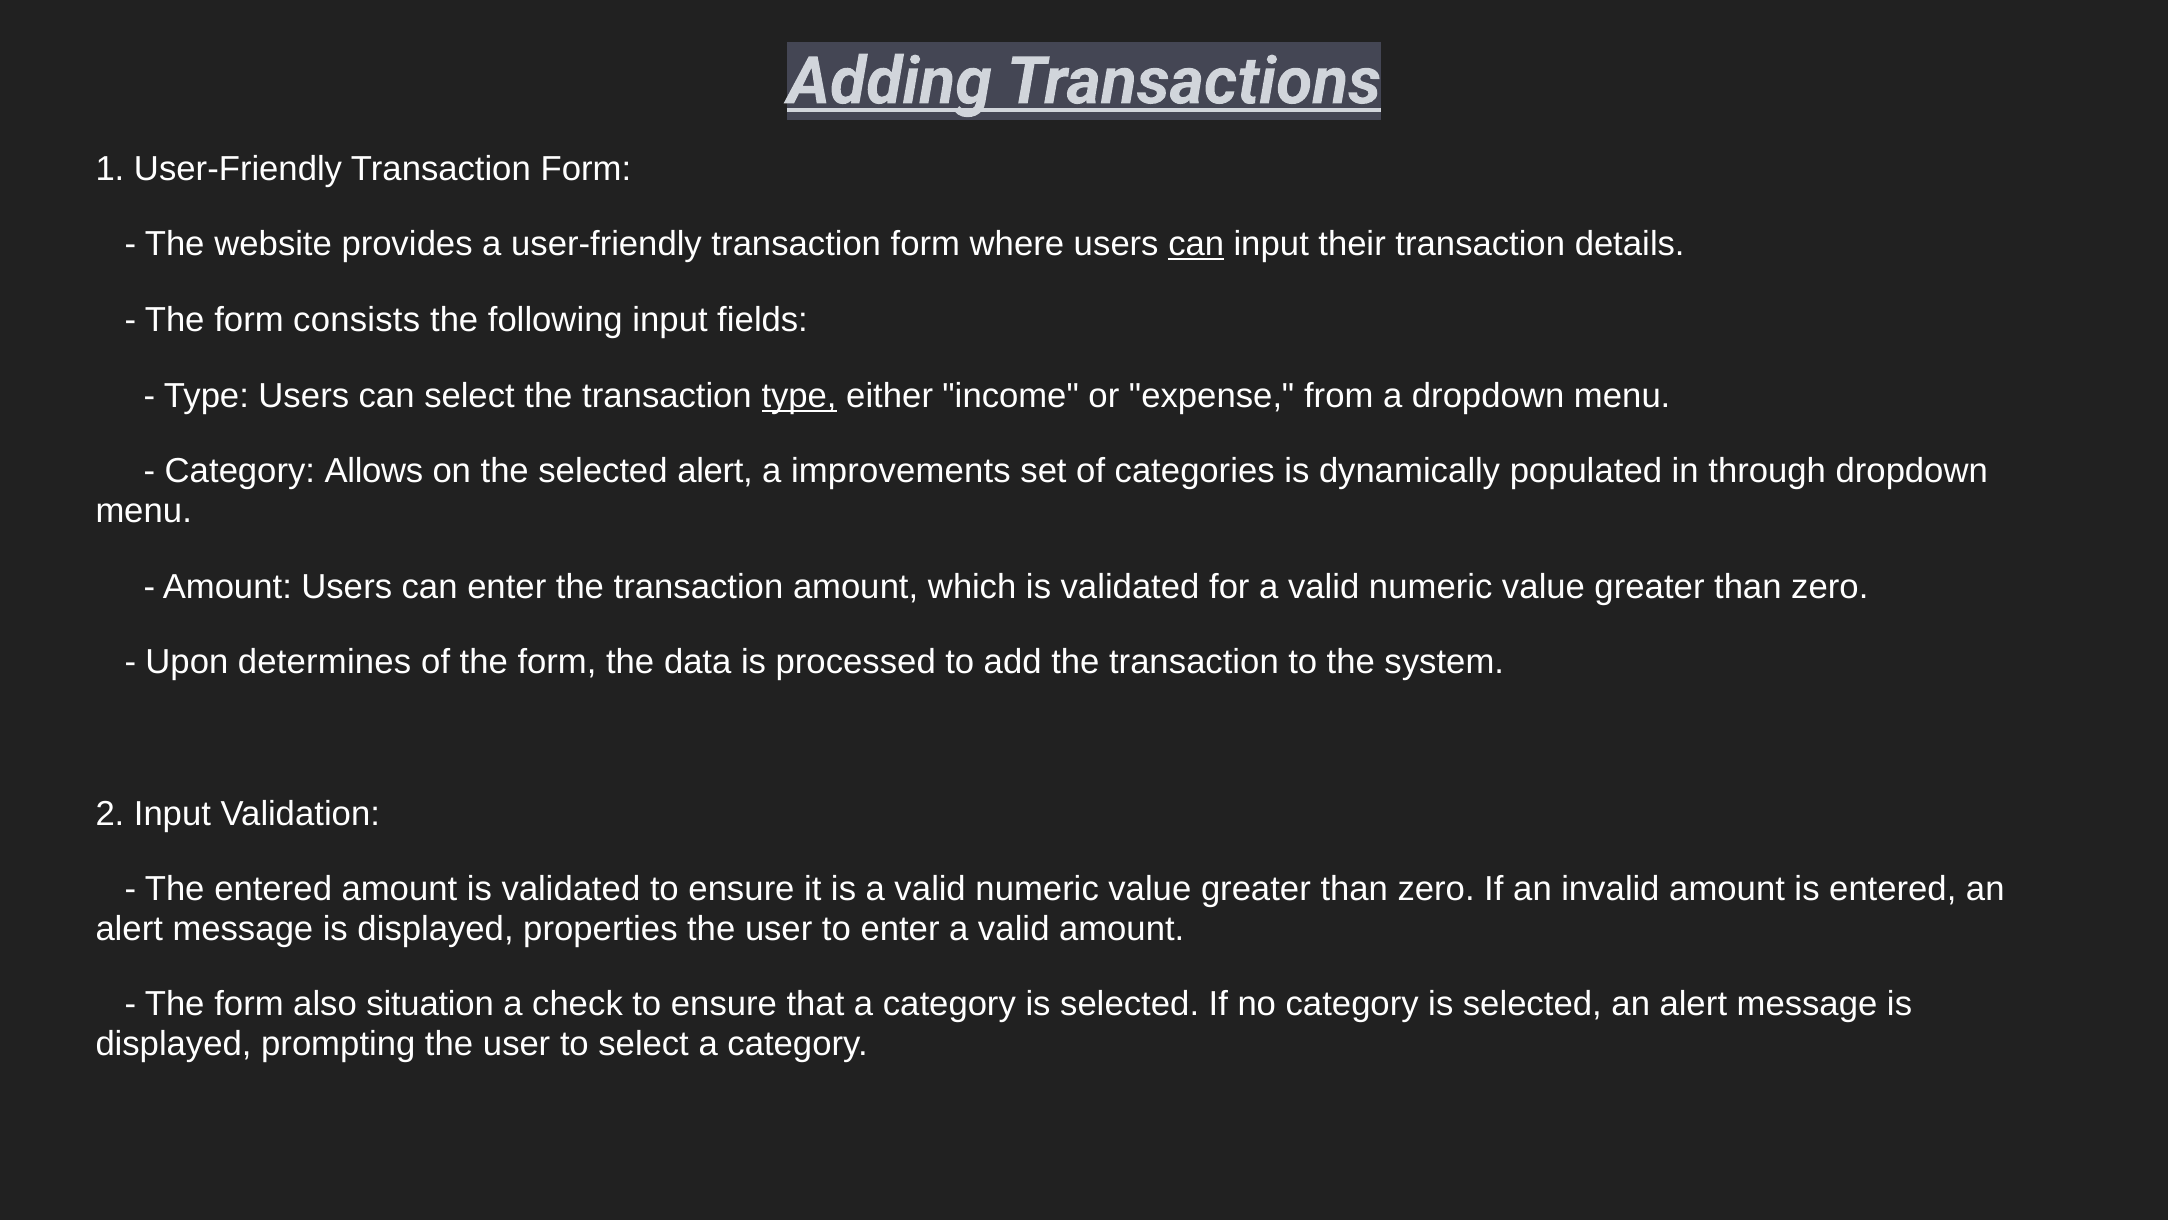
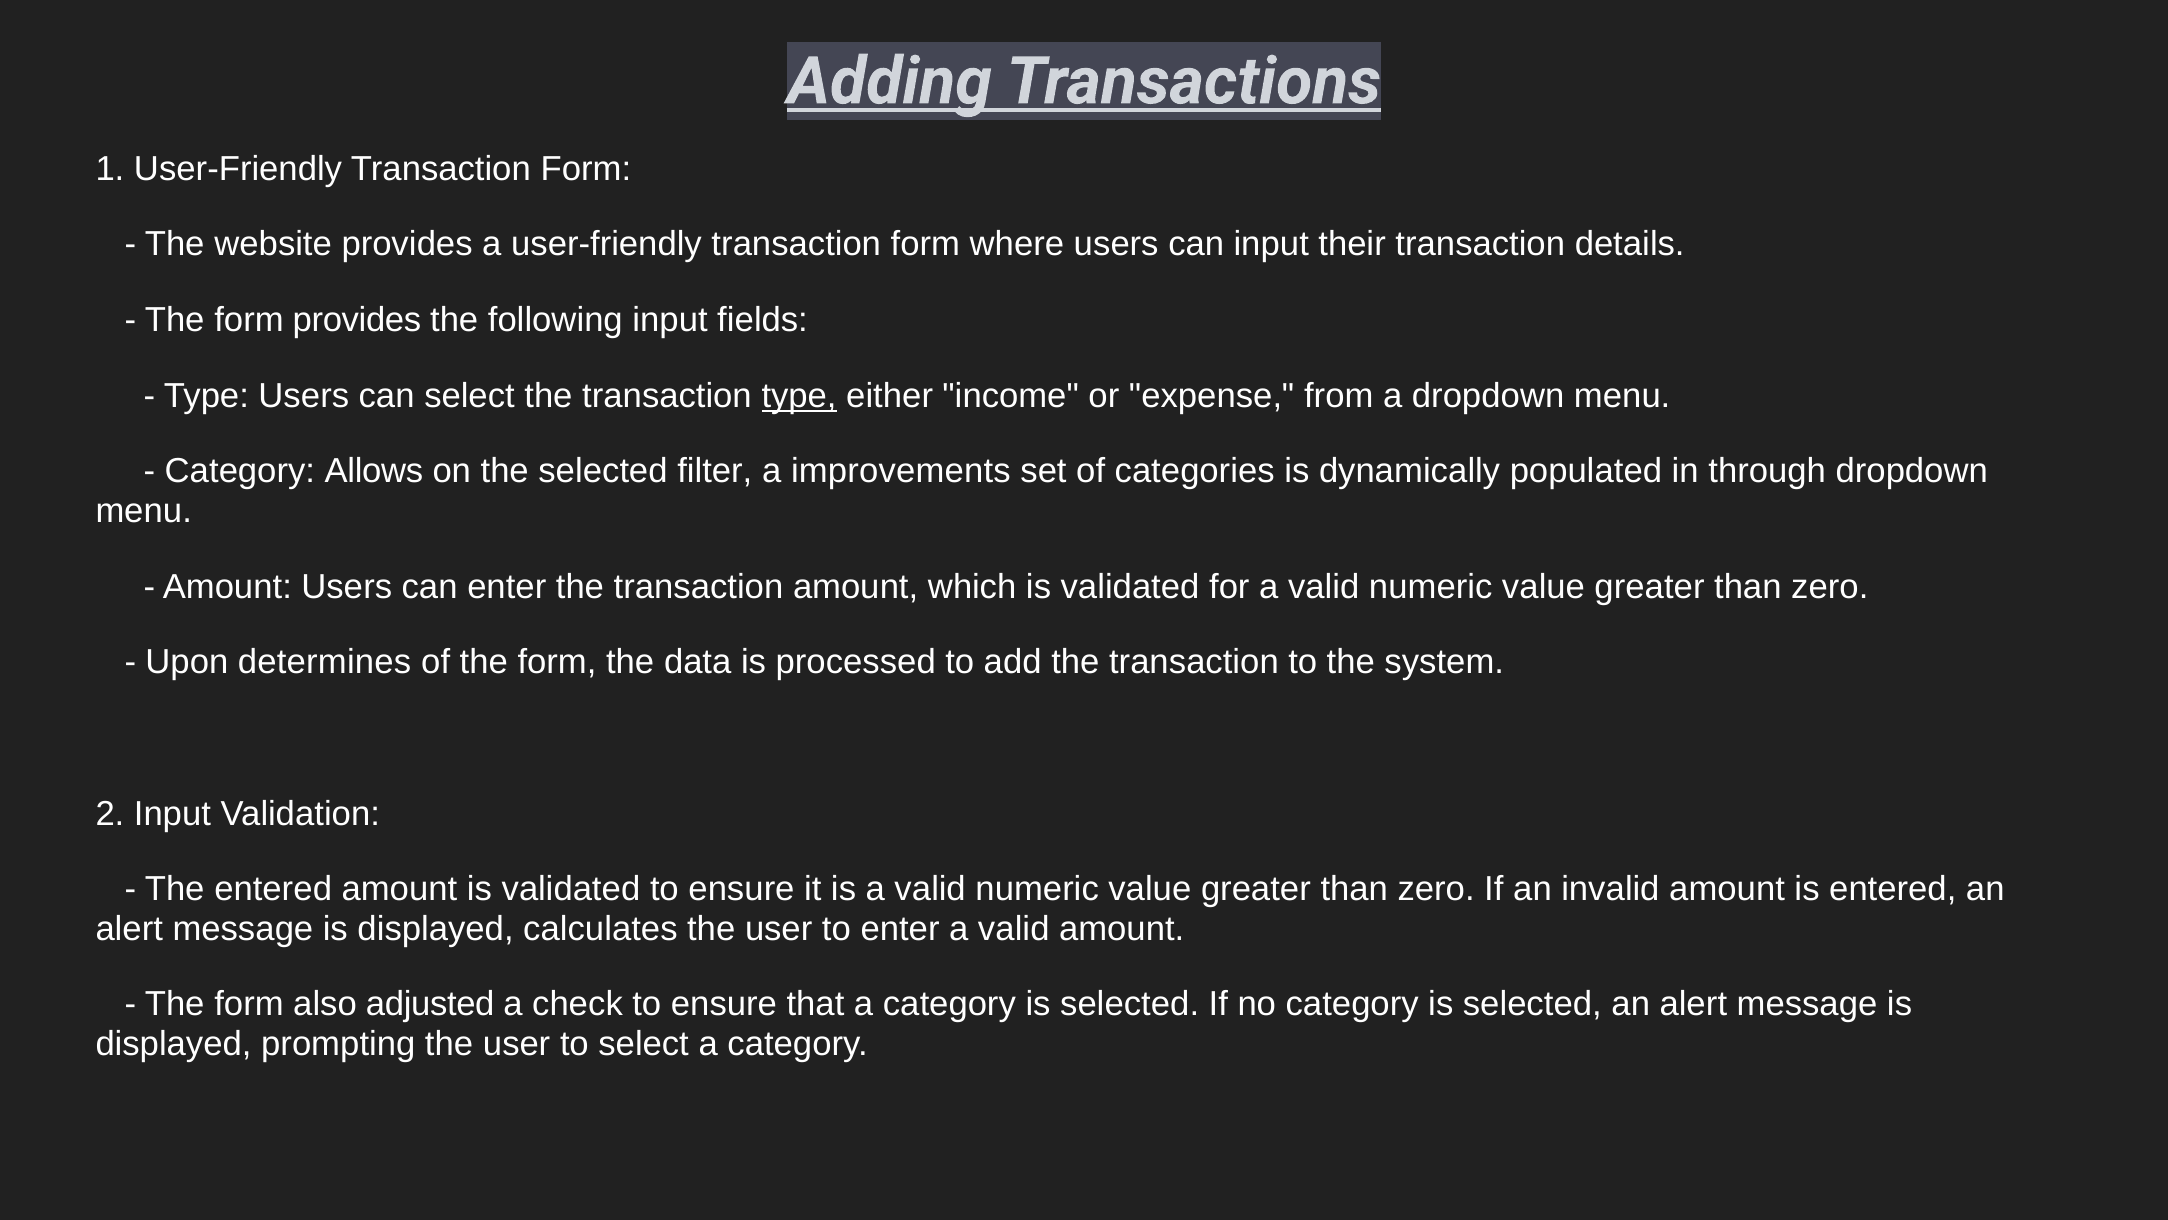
can at (1196, 244) underline: present -> none
form consists: consists -> provides
selected alert: alert -> filter
properties: properties -> calculates
situation: situation -> adjusted
